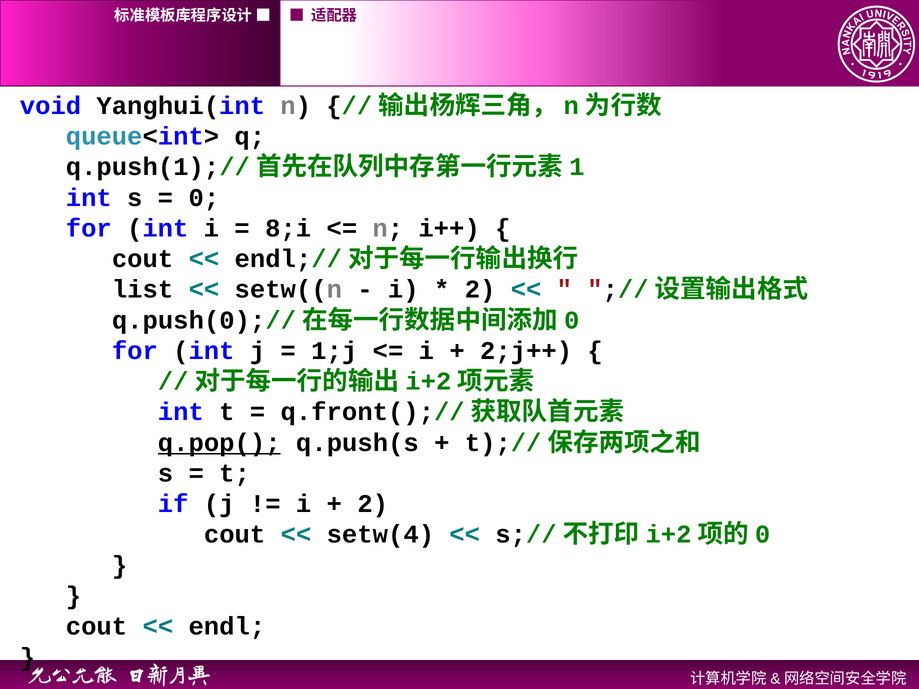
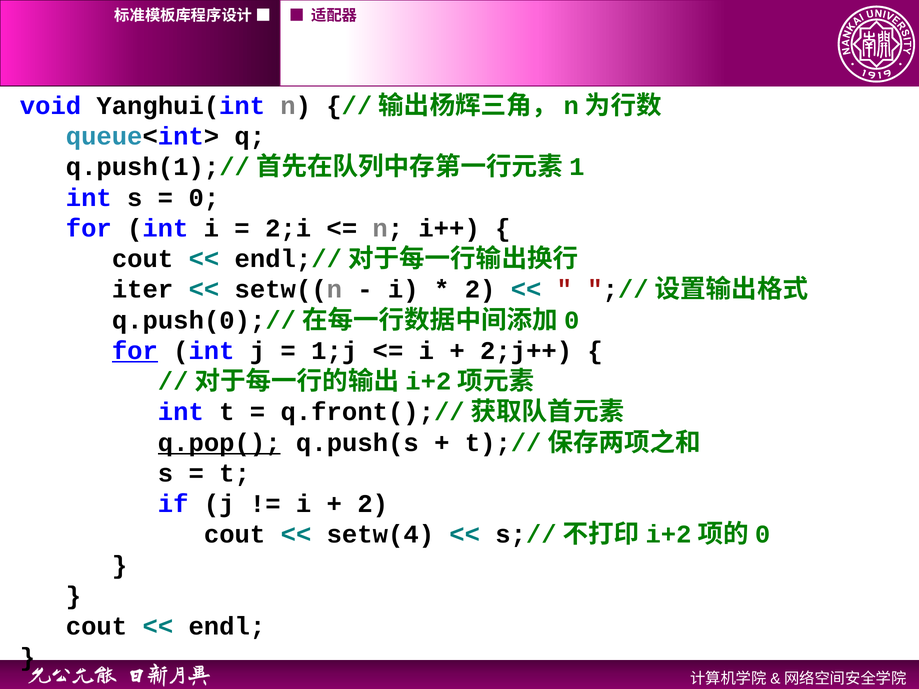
8;i: 8;i -> 2;i
list: list -> iter
for at (135, 351) underline: none -> present
